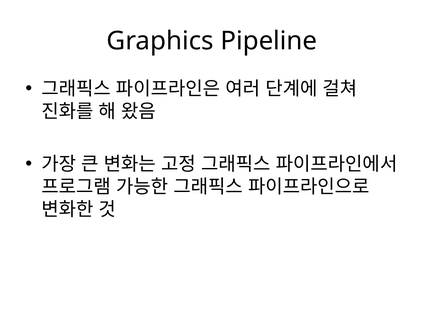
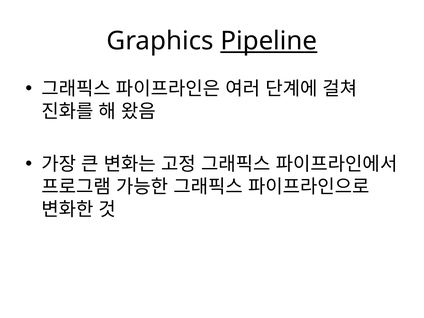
Pipeline underline: none -> present
